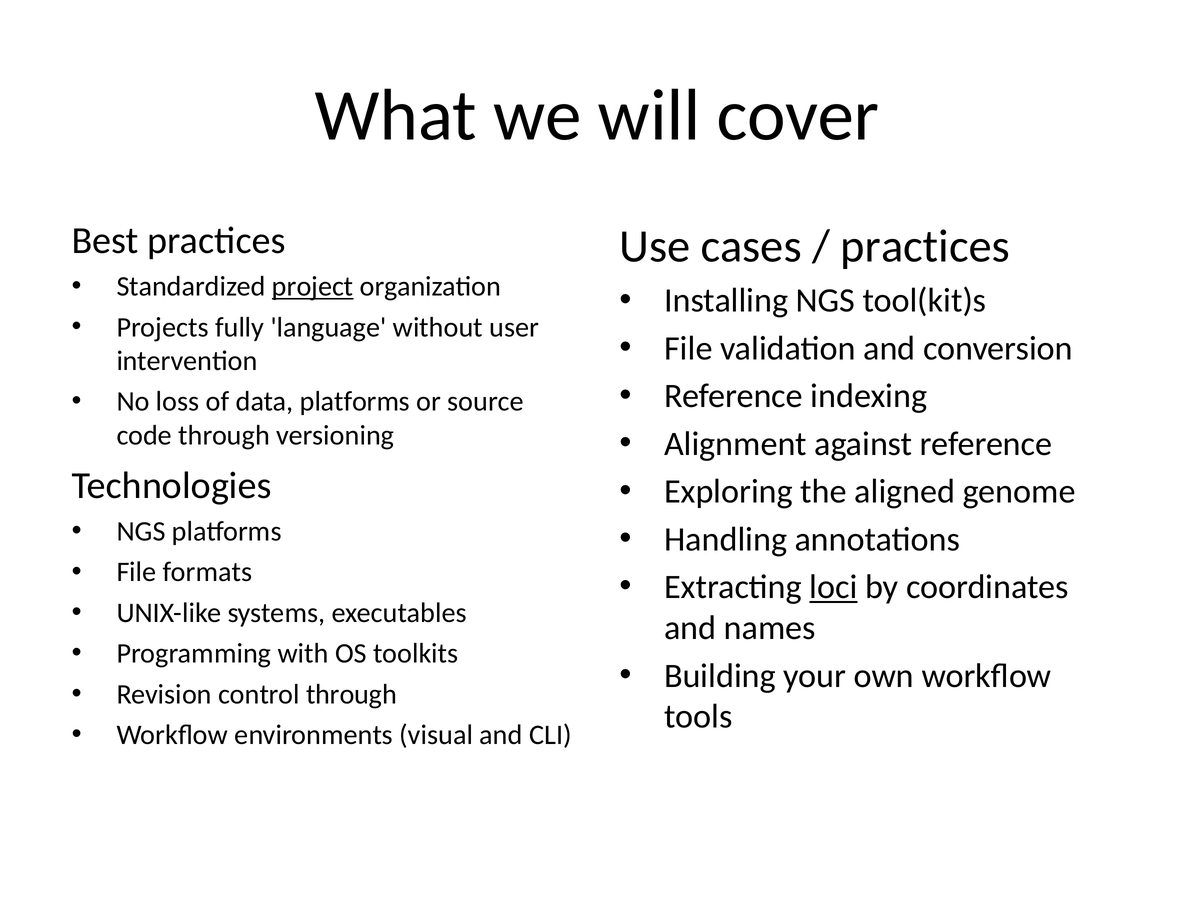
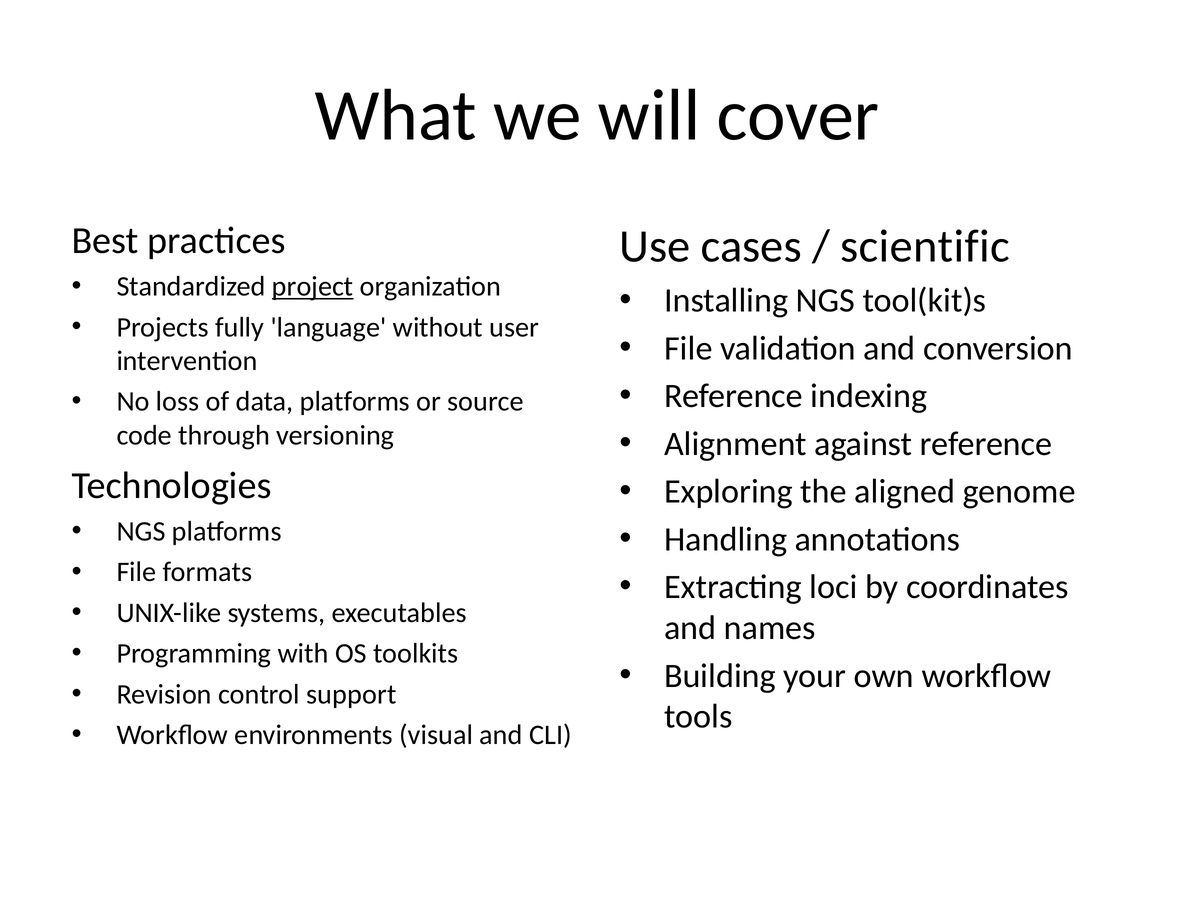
practices at (925, 246): practices -> scientific
loci underline: present -> none
control through: through -> support
